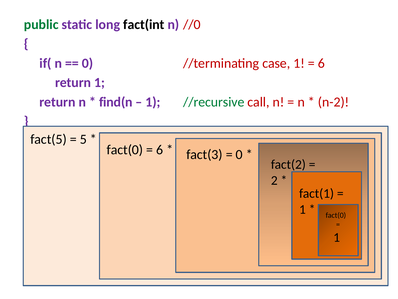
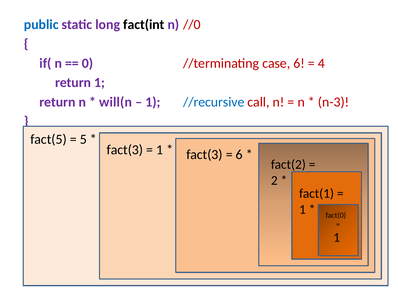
public colour: green -> blue
case 1: 1 -> 6
6 at (321, 63): 6 -> 4
find(n: find(n -> will(n
//recursive colour: green -> blue
n-2: n-2 -> n-3
fact(0 at (125, 150): fact(0 -> fact(3
6 at (160, 150): 6 -> 1
0 at (239, 154): 0 -> 6
